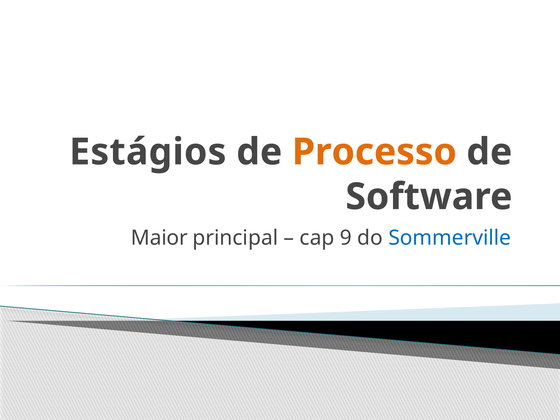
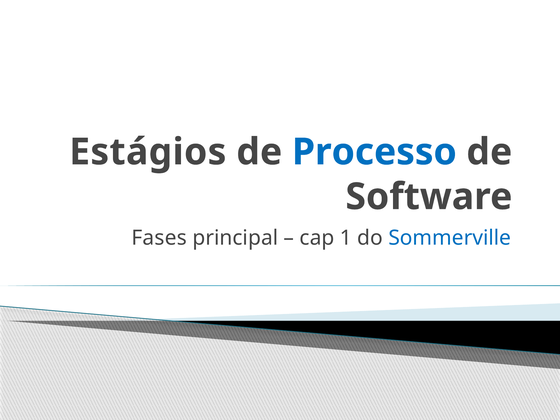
Processo colour: orange -> blue
Maior: Maior -> Fases
9: 9 -> 1
